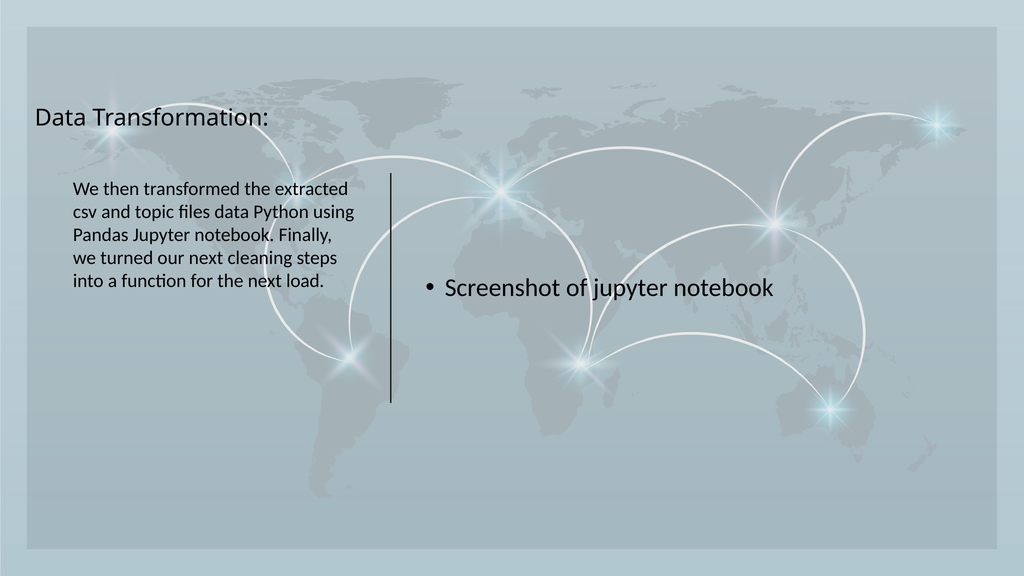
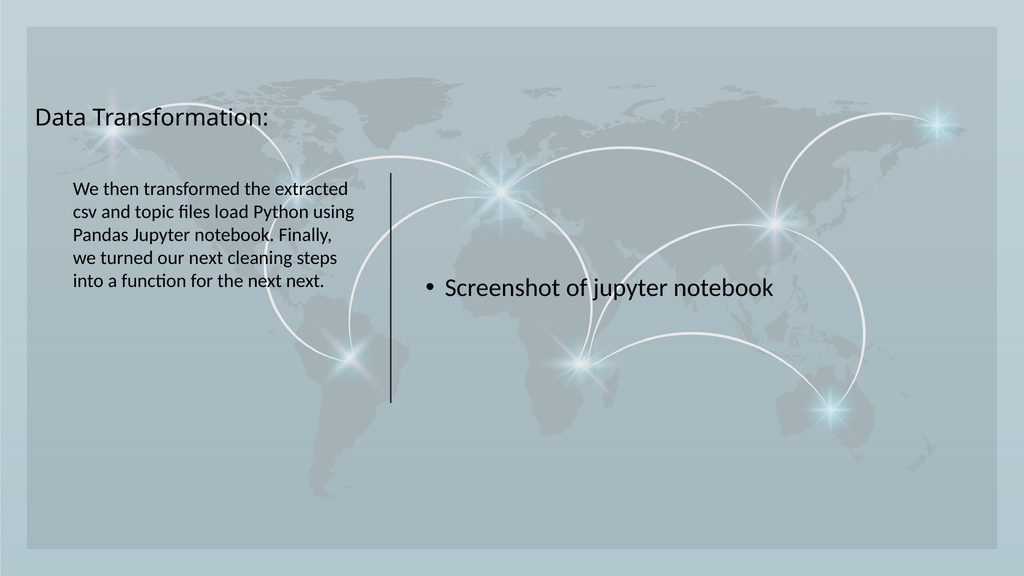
files data: data -> load
next load: load -> next
